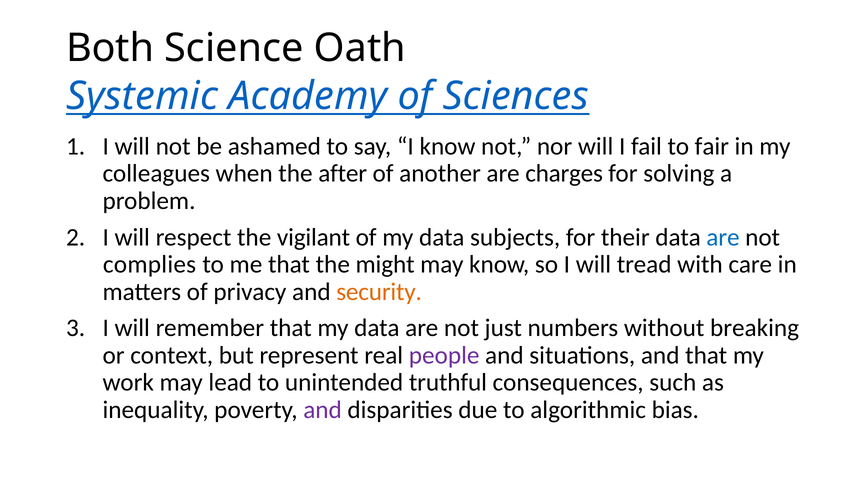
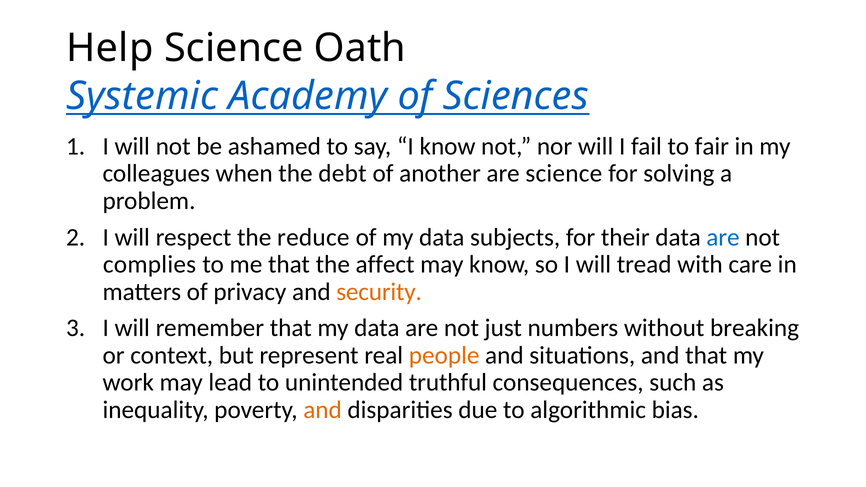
Both: Both -> Help
after: after -> debt
are charges: charges -> science
vigilant: vigilant -> reduce
might: might -> affect
people colour: purple -> orange
and at (323, 410) colour: purple -> orange
